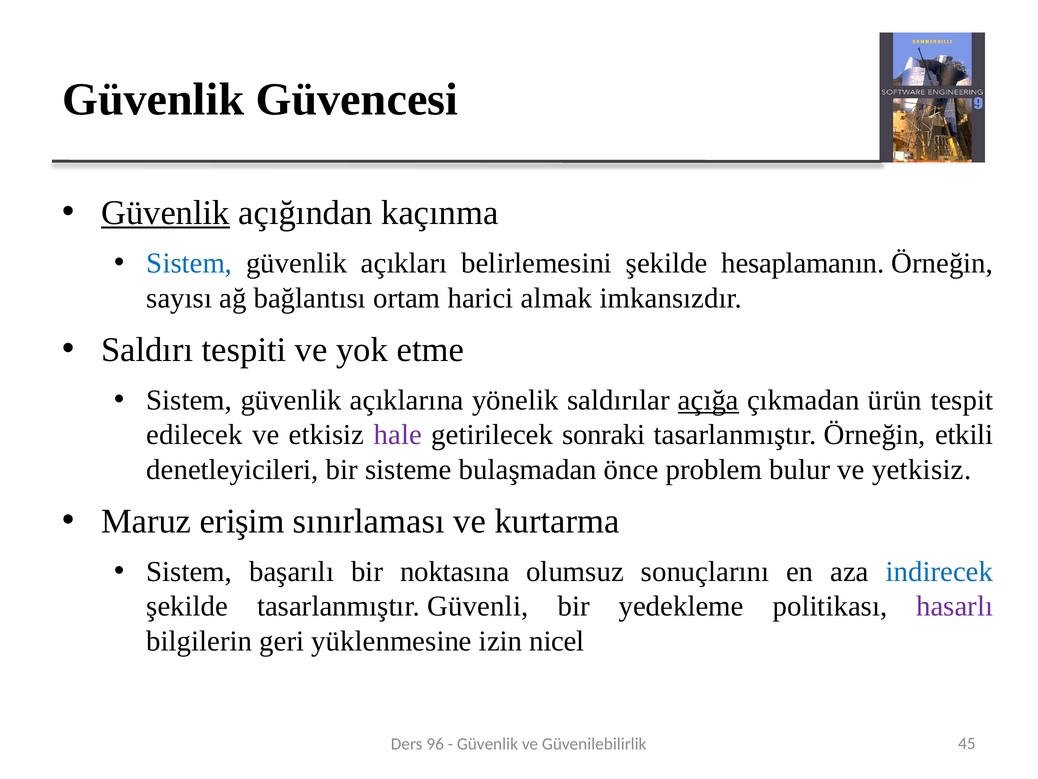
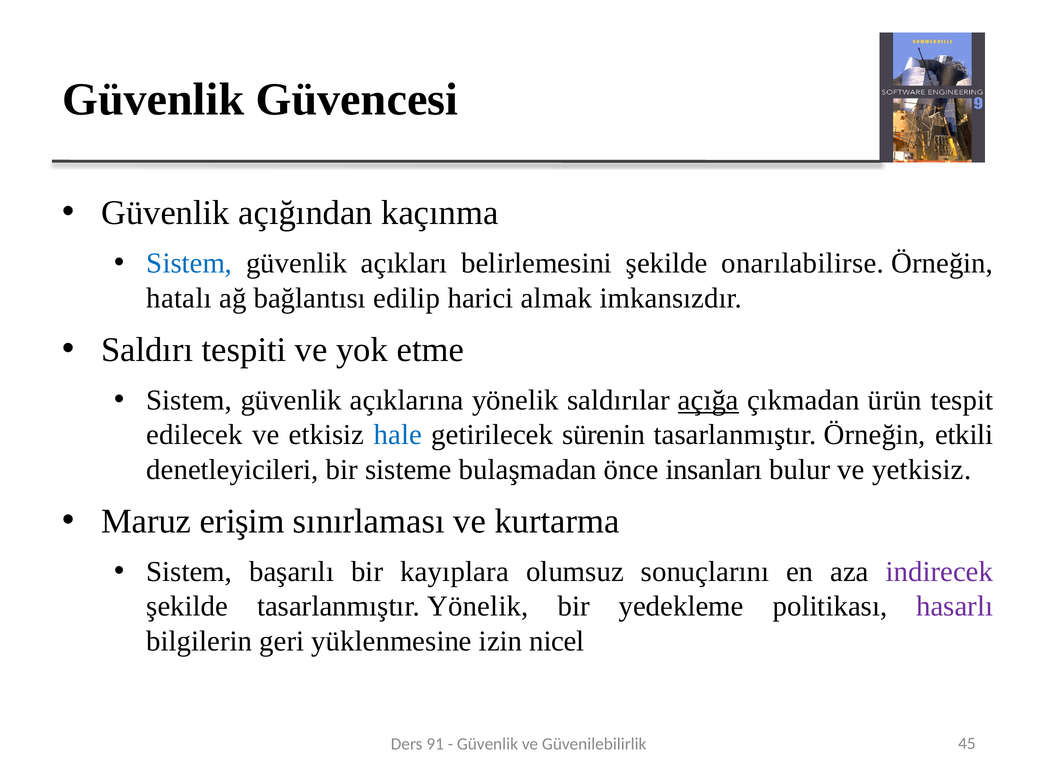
Güvenlik at (165, 213) underline: present -> none
hesaplamanın: hesaplamanın -> onarılabilirse
sayısı: sayısı -> hatalı
ortam: ortam -> edilip
hale colour: purple -> blue
sonraki: sonraki -> sürenin
problem: problem -> insanları
noktasına: noktasına -> kayıplara
indirecek colour: blue -> purple
tasarlanmıştır Güvenli: Güvenli -> Yönelik
96: 96 -> 91
